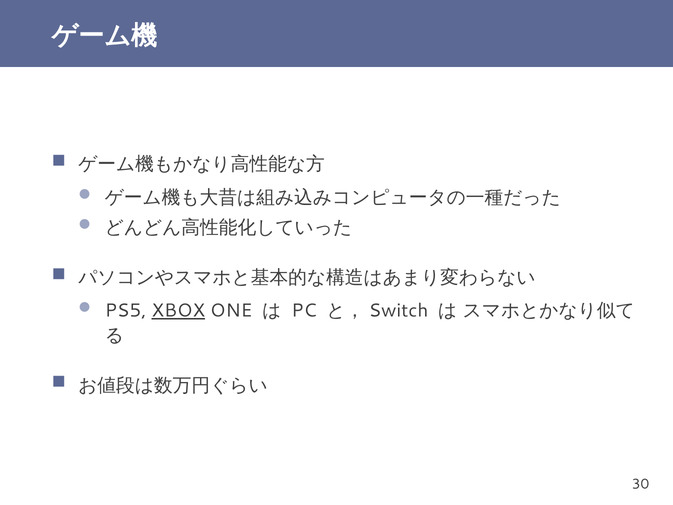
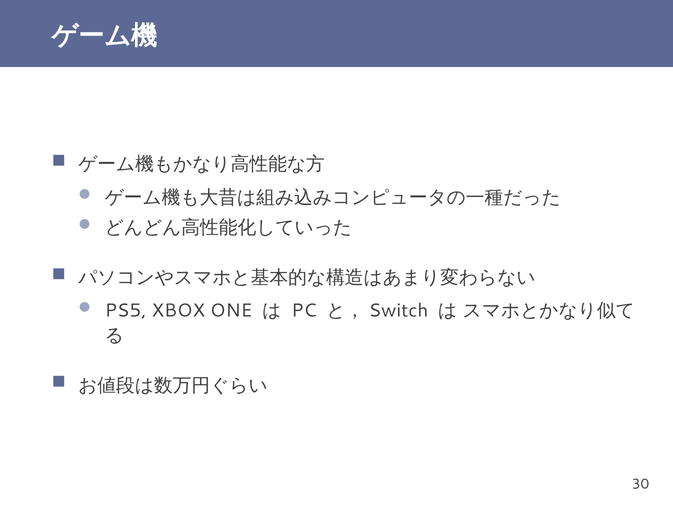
XBOX underline: present -> none
